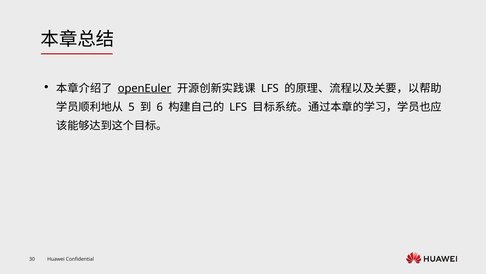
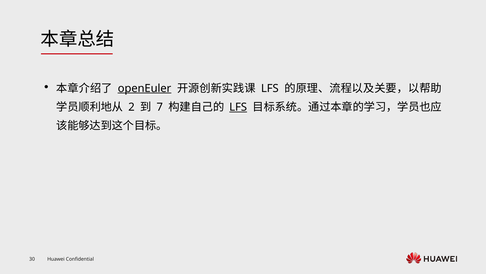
5: 5 -> 2
6: 6 -> 7
LFS at (238, 107) underline: none -> present
